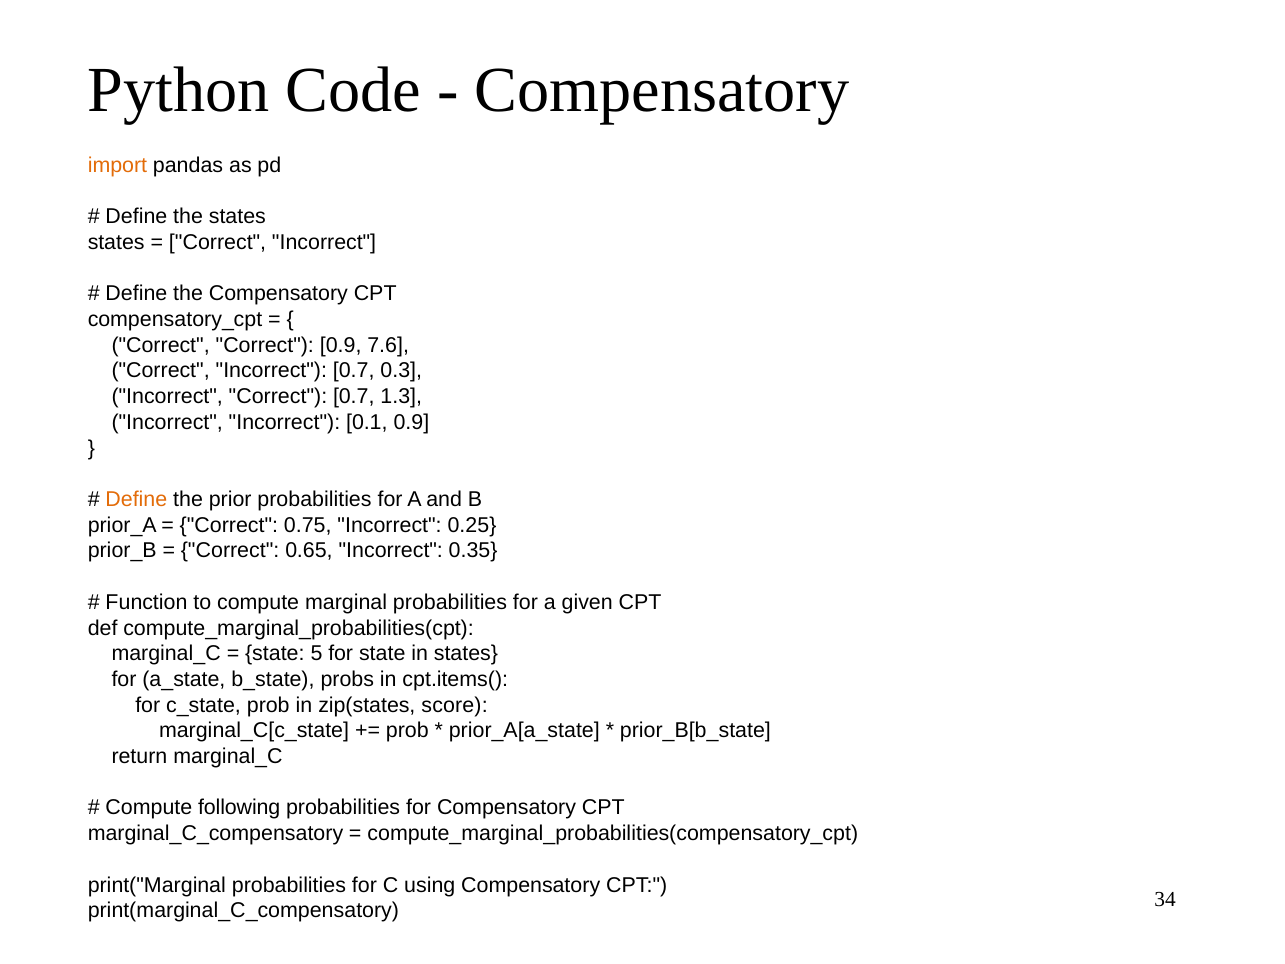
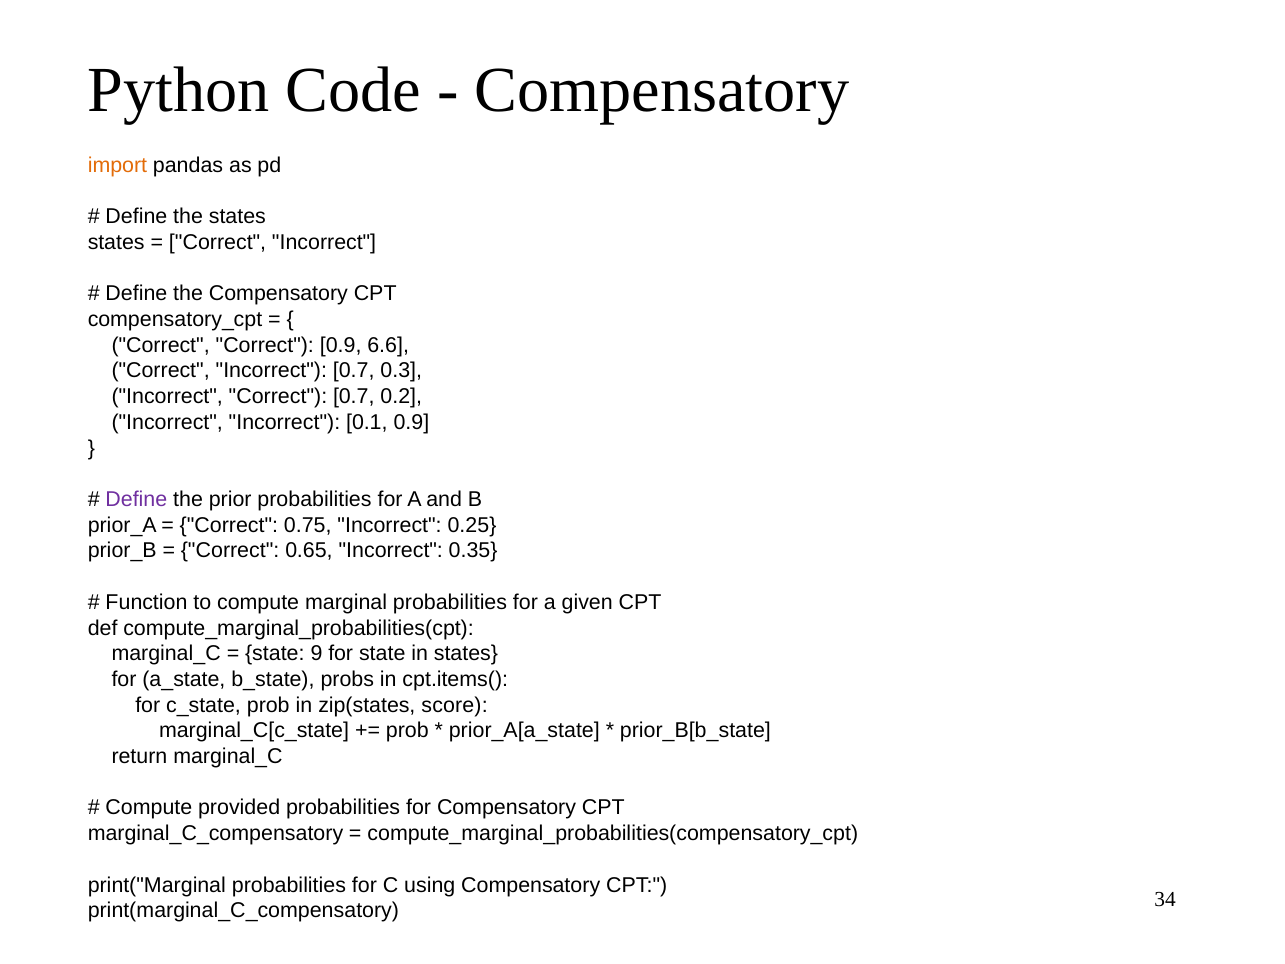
7.6: 7.6 -> 6.6
1.3: 1.3 -> 0.2
Define at (136, 499) colour: orange -> purple
5: 5 -> 9
following: following -> provided
